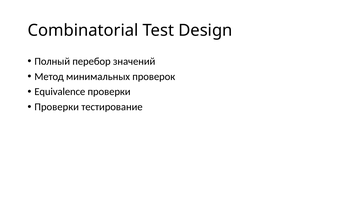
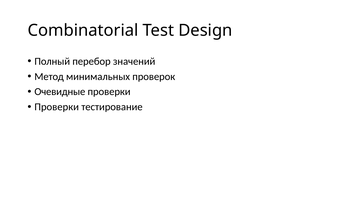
Equivalence: Equivalence -> Очевидные
